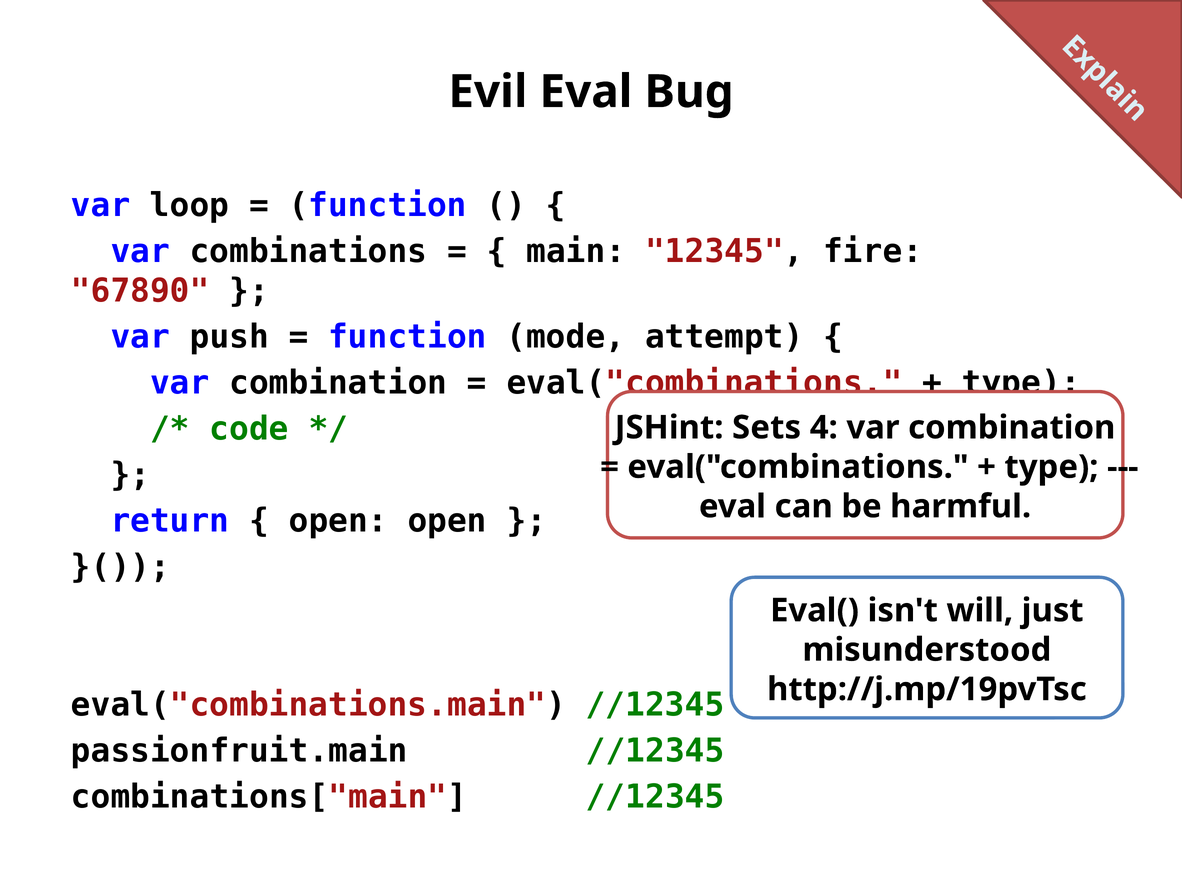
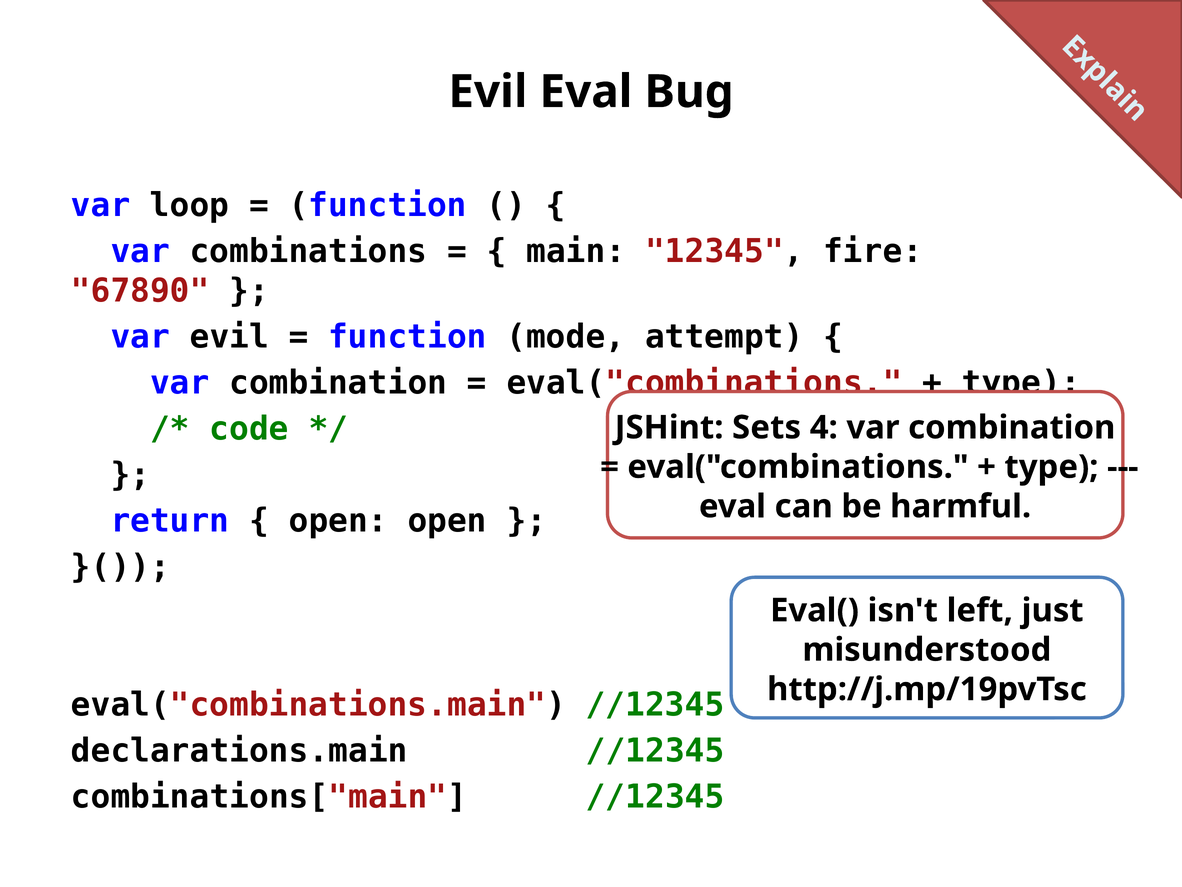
var push: push -> evil
will: will -> left
passionfruit.main: passionfruit.main -> declarations.main
